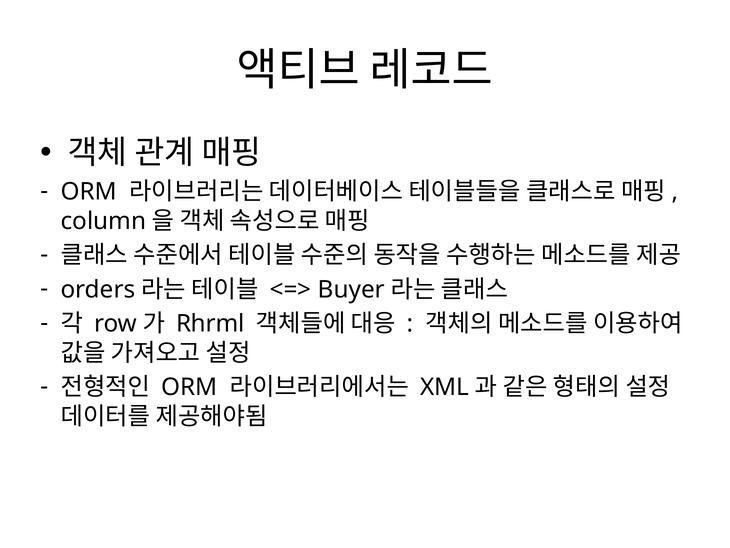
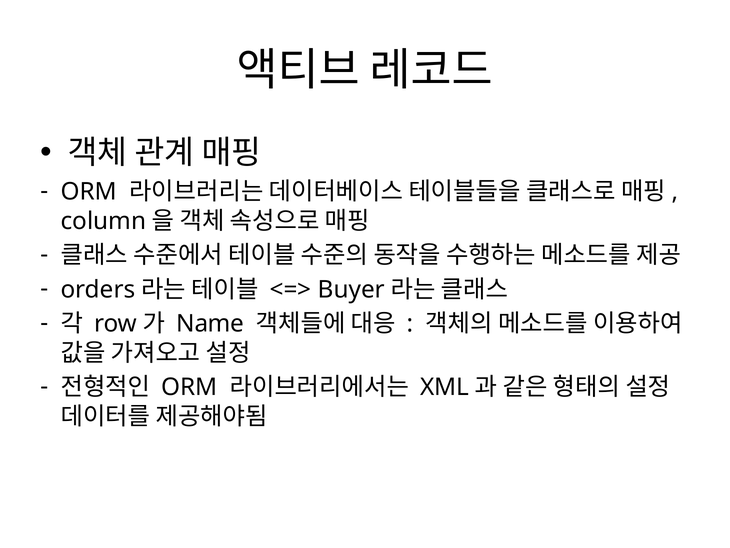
Rhrml: Rhrml -> Name
